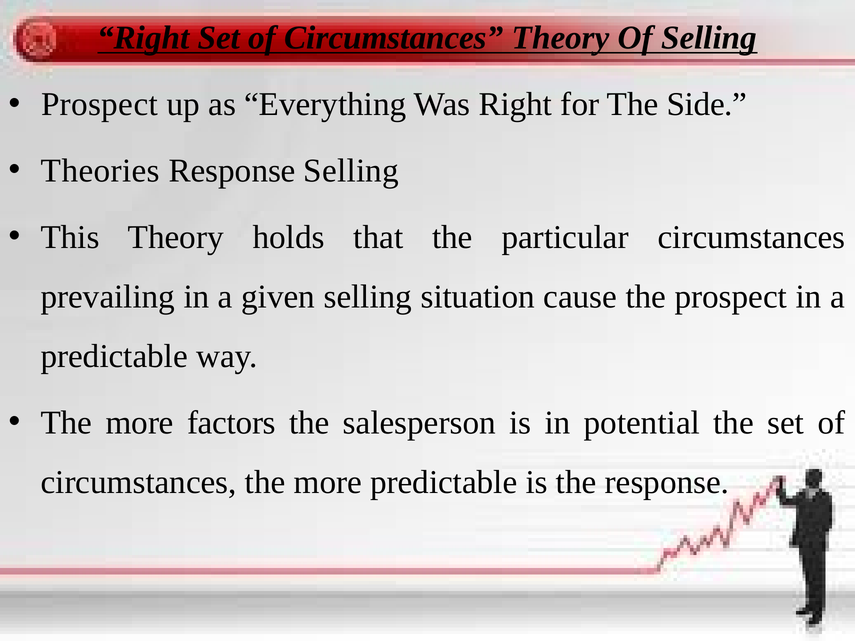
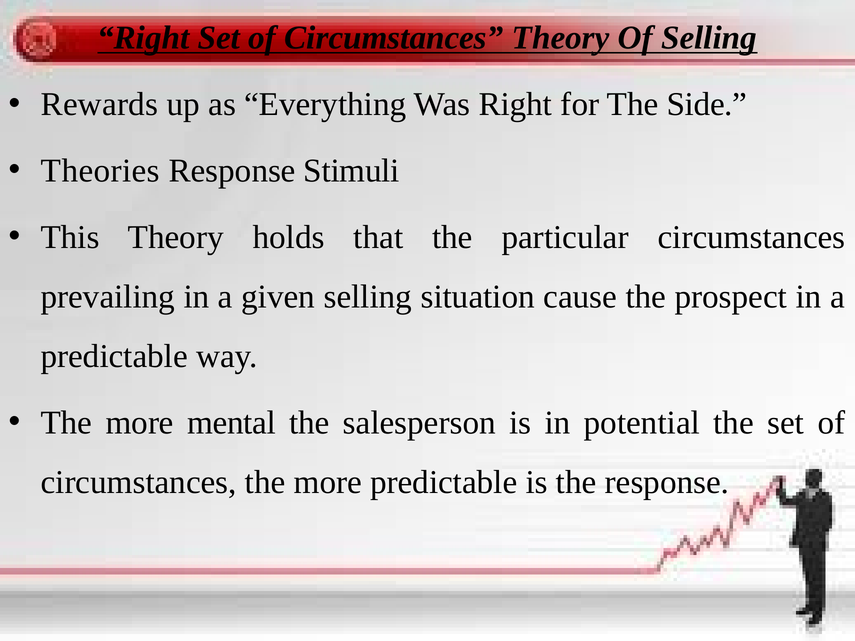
Prospect at (99, 104): Prospect -> Rewards
Response Selling: Selling -> Stimuli
factors: factors -> mental
